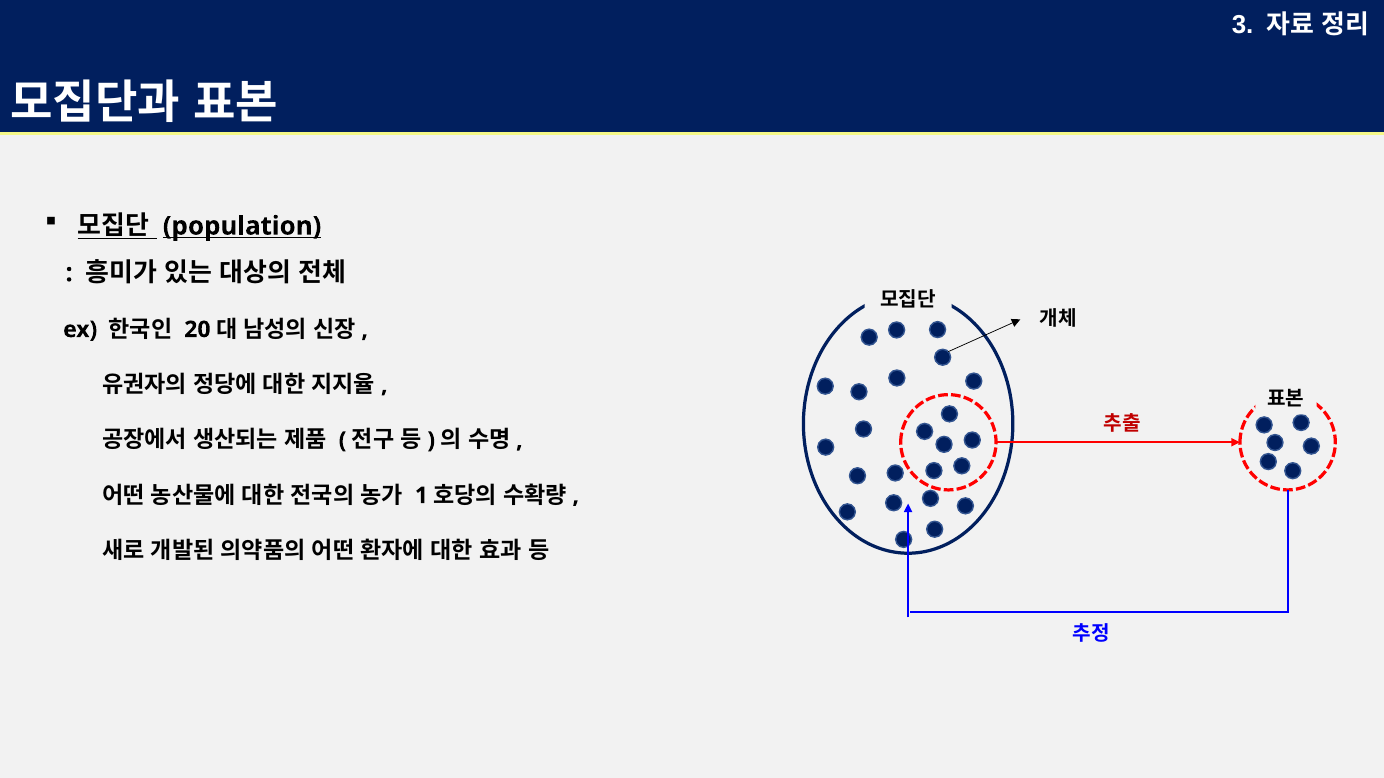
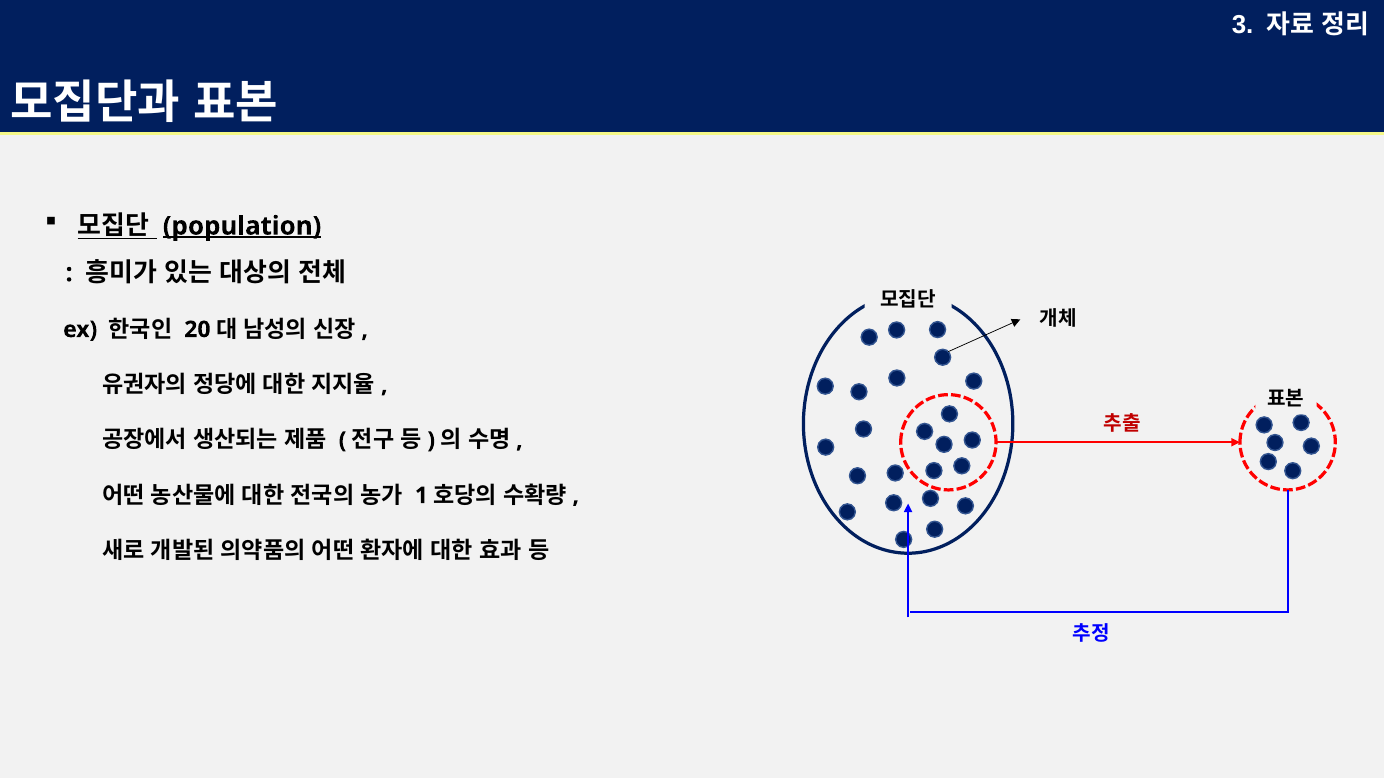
population underline: none -> present
